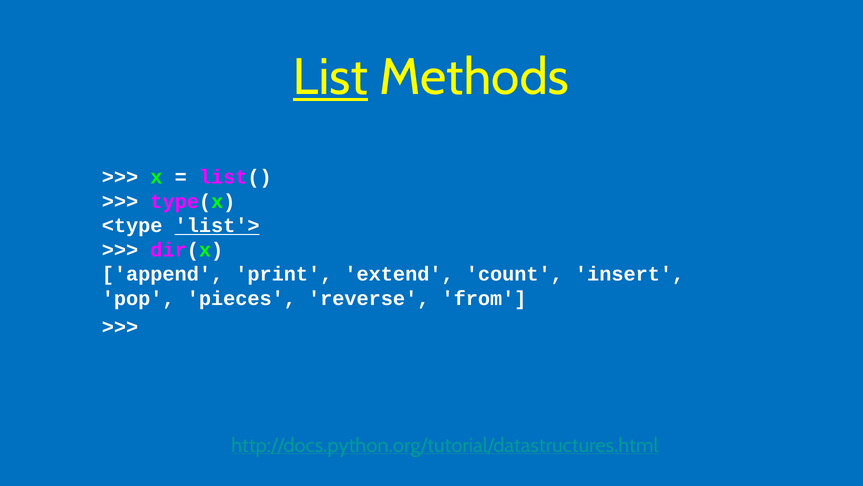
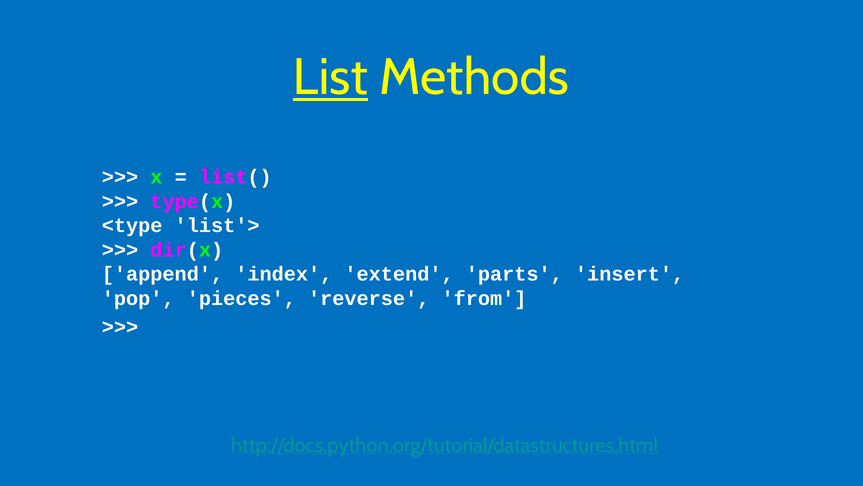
list'> underline: present -> none
print: print -> index
count: count -> parts
